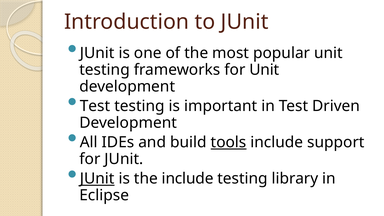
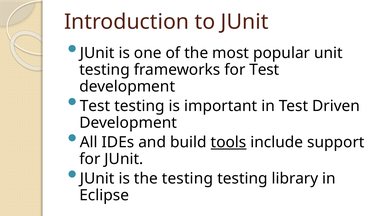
for Unit: Unit -> Test
JUnit at (97, 179) underline: present -> none
the include: include -> testing
